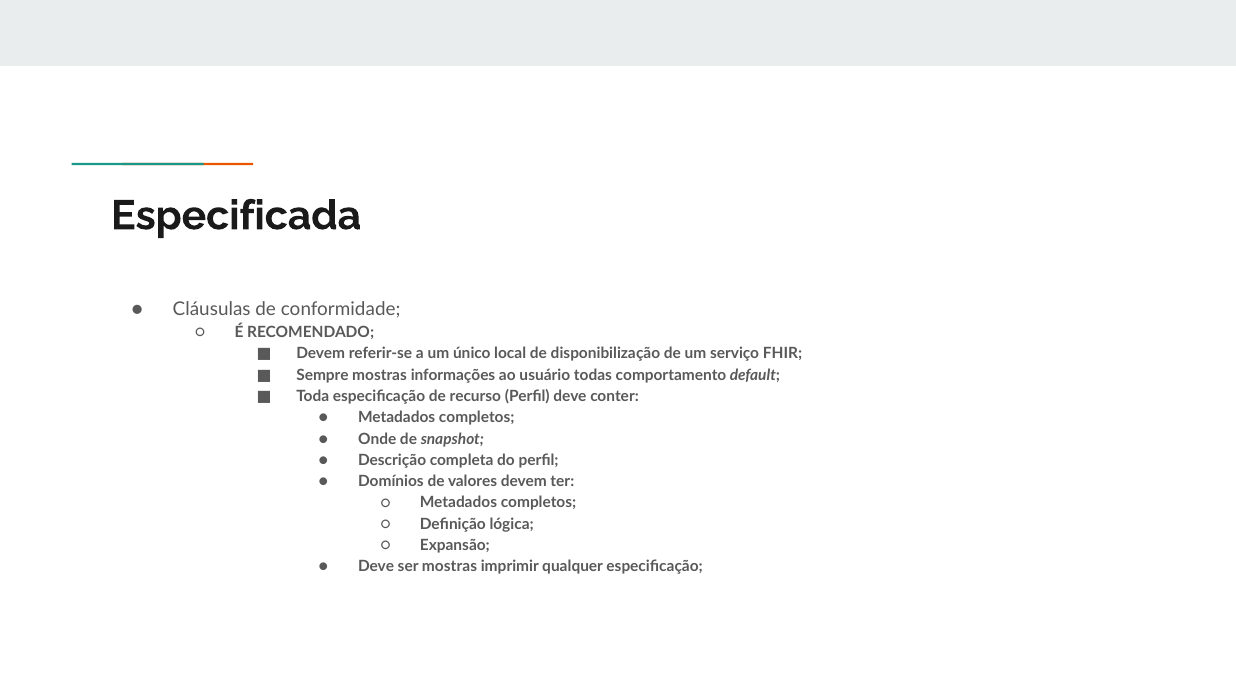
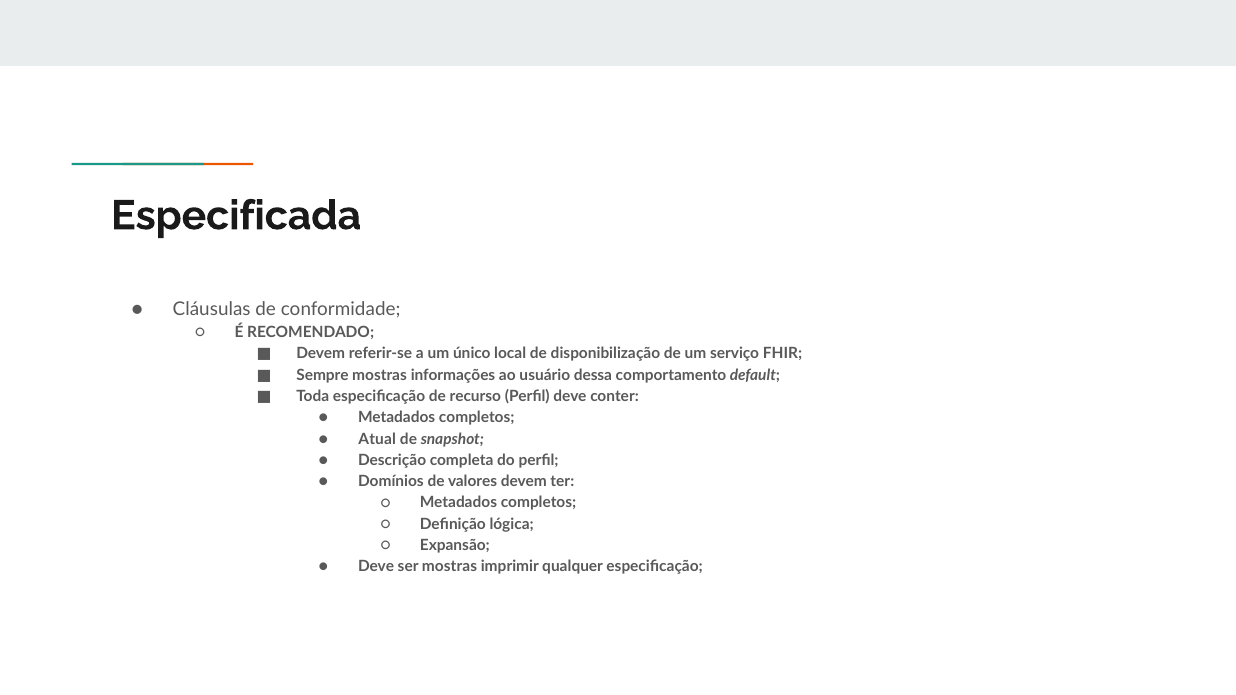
todas: todas -> dessa
Onde: Onde -> Atual
